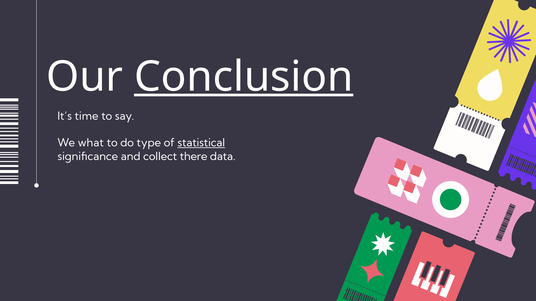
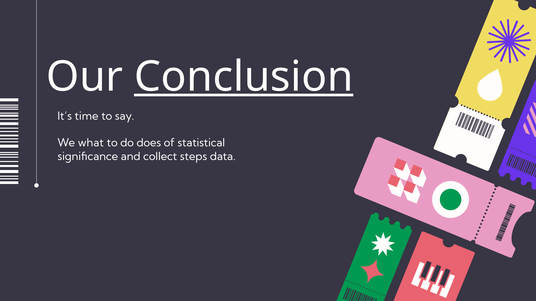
type: type -> does
statistical underline: present -> none
there: there -> steps
